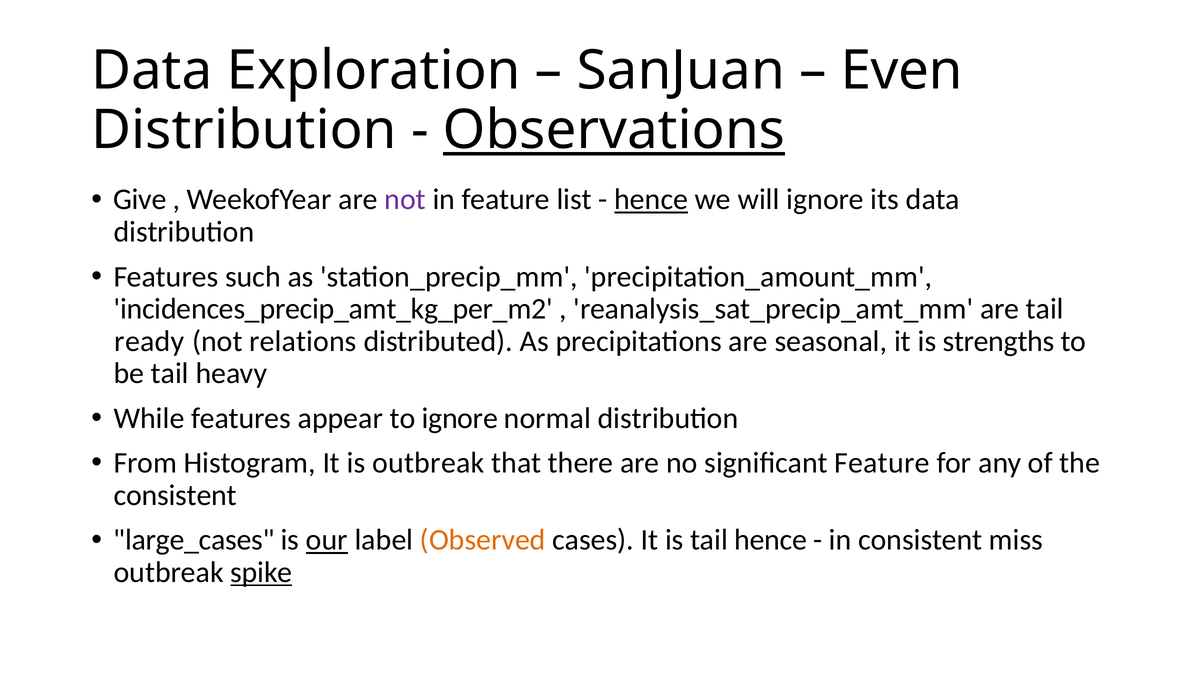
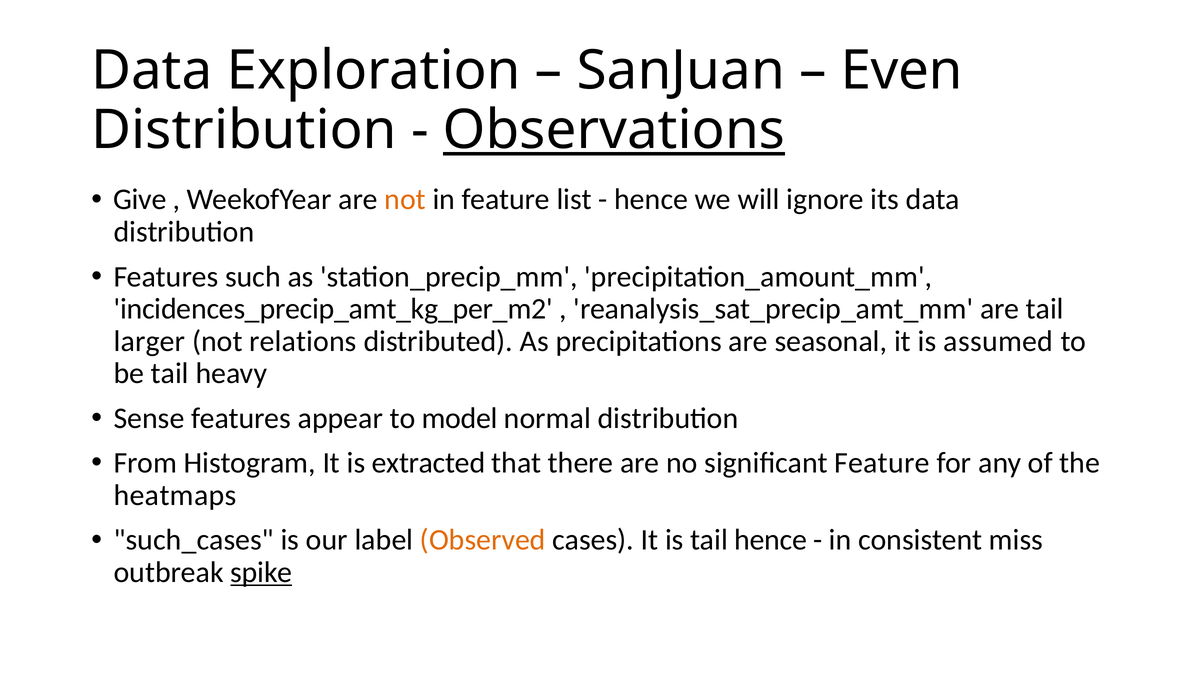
not at (405, 200) colour: purple -> orange
hence at (651, 200) underline: present -> none
ready: ready -> larger
strengths: strengths -> assumed
While: While -> Sense
to ignore: ignore -> model
is outbreak: outbreak -> extracted
consistent at (175, 496): consistent -> heatmaps
large_cases: large_cases -> such_cases
our underline: present -> none
